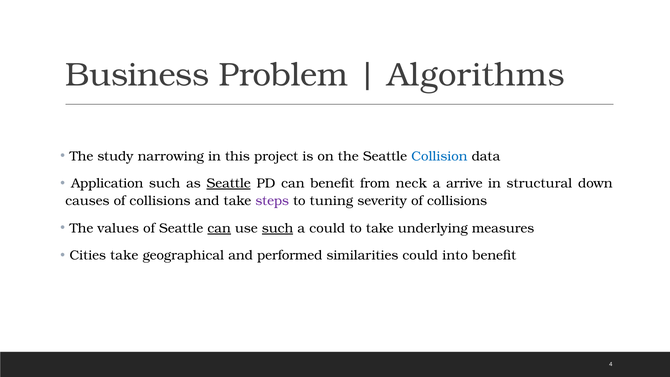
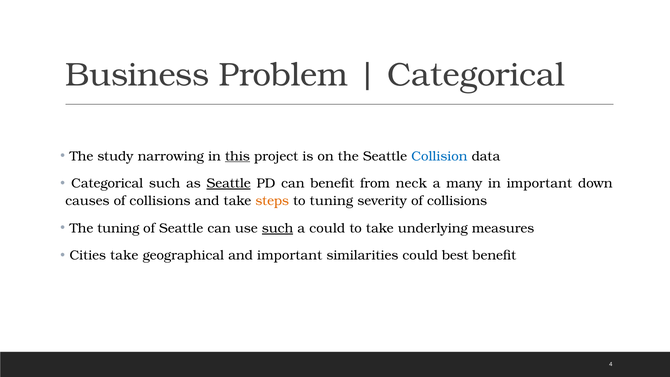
Algorithms at (476, 75): Algorithms -> Categorical
this underline: none -> present
Application at (107, 183): Application -> Categorical
arrive: arrive -> many
in structural: structural -> important
steps colour: purple -> orange
The values: values -> tuning
can at (219, 228) underline: present -> none
and performed: performed -> important
into: into -> best
